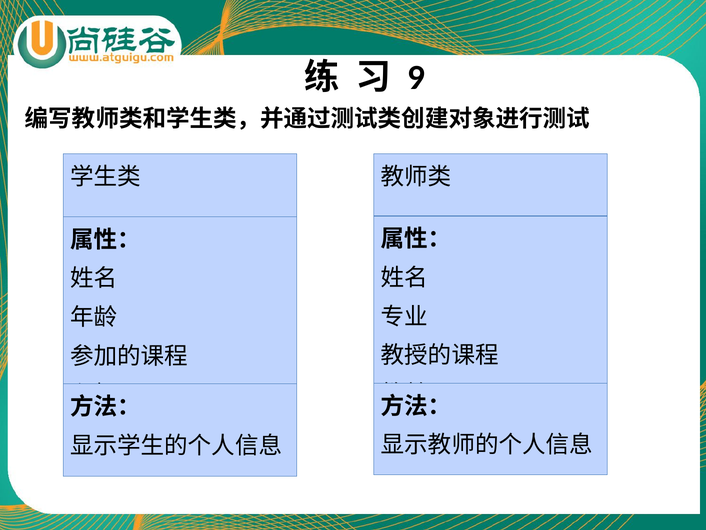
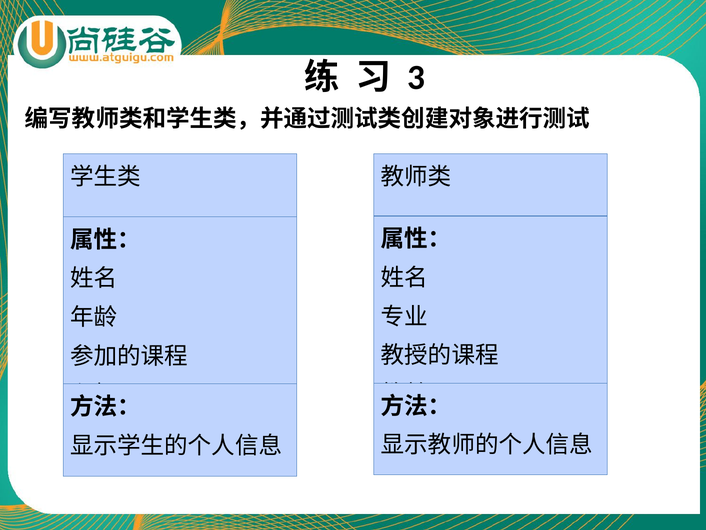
9: 9 -> 3
